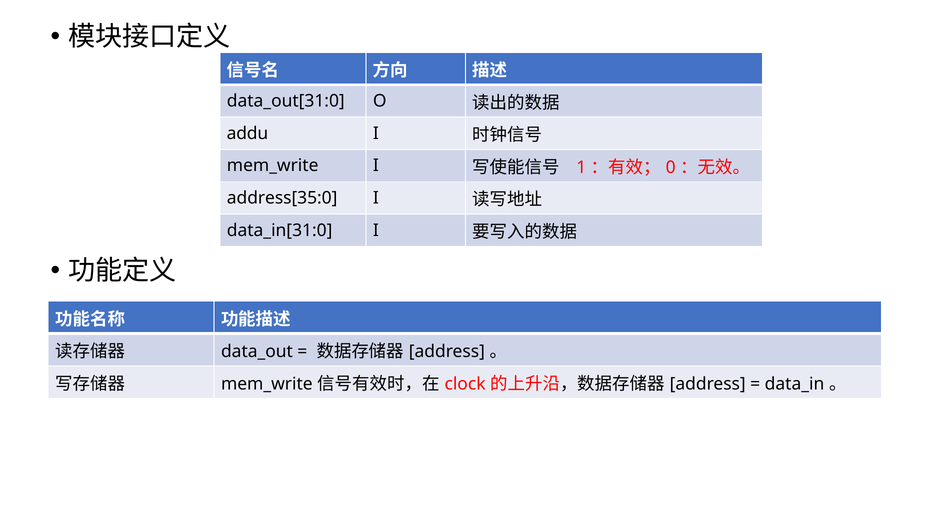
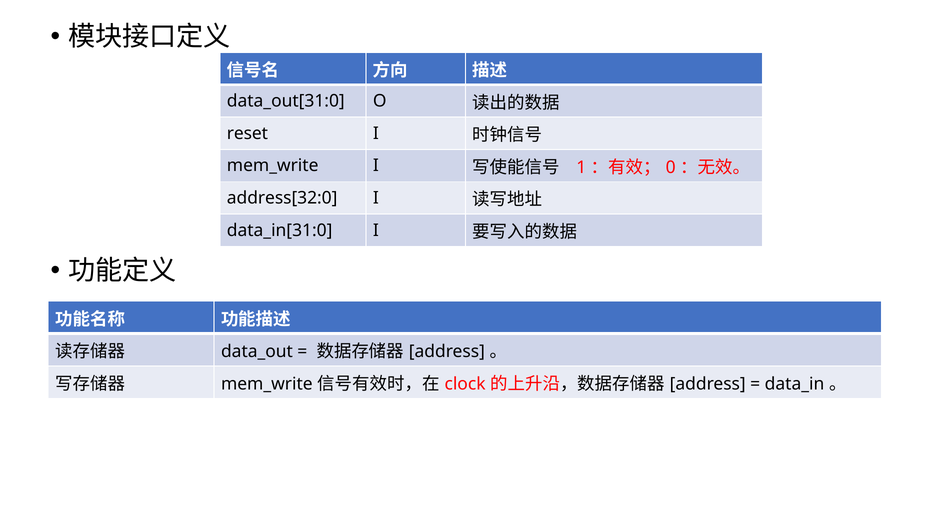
addu: addu -> reset
address[35:0: address[35:0 -> address[32:0
